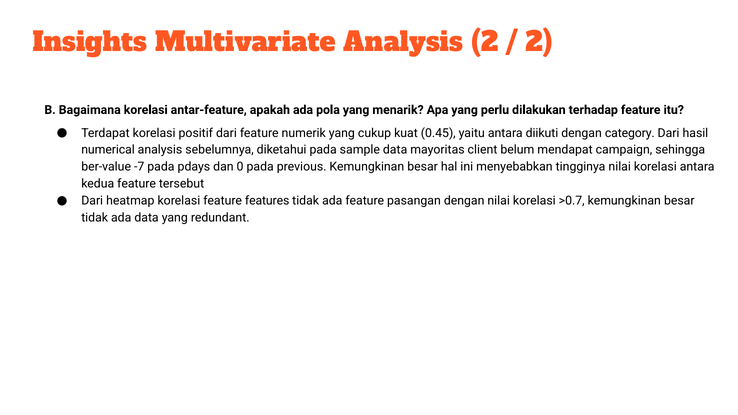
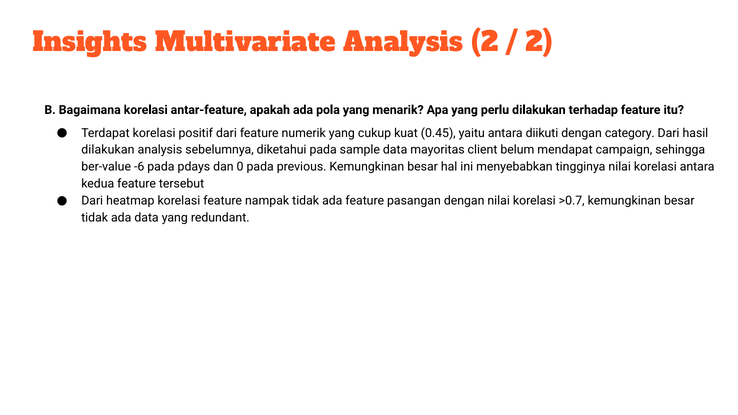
numerical at (108, 150): numerical -> dilakukan
-7: -7 -> -6
features: features -> nampak
